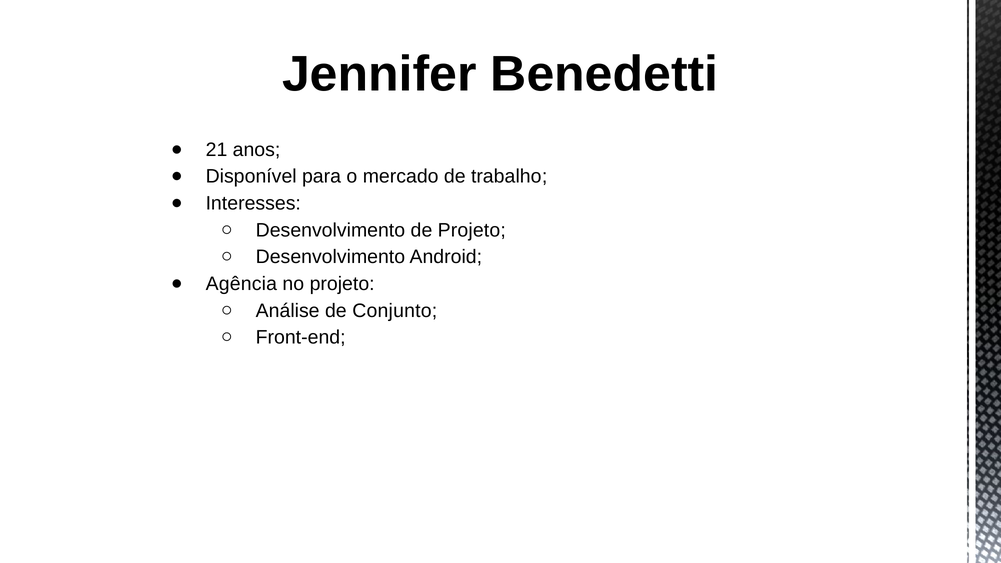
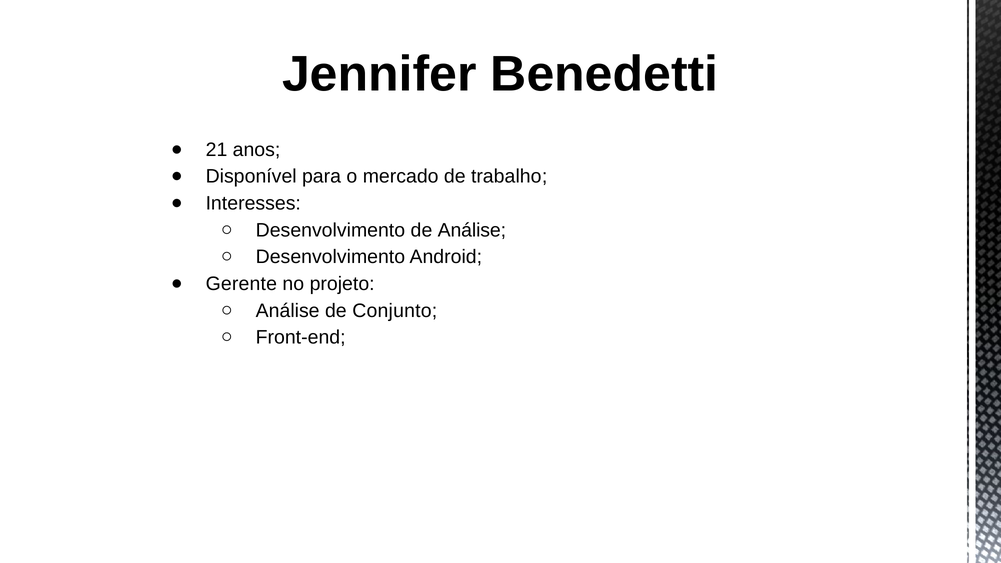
de Projeto: Projeto -> Análise
Agência: Agência -> Gerente
